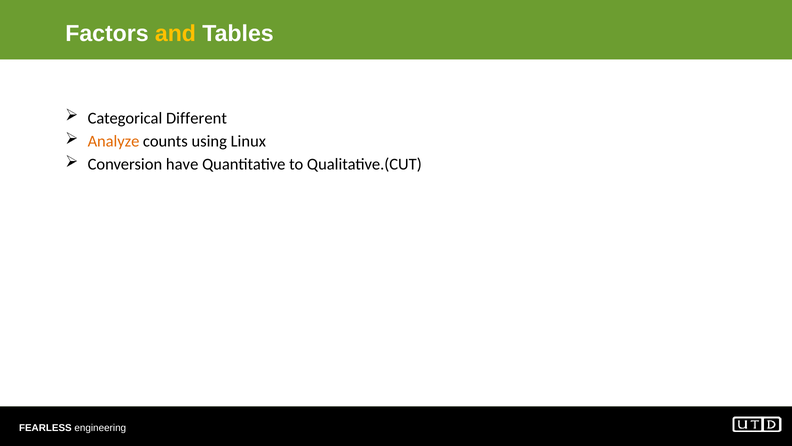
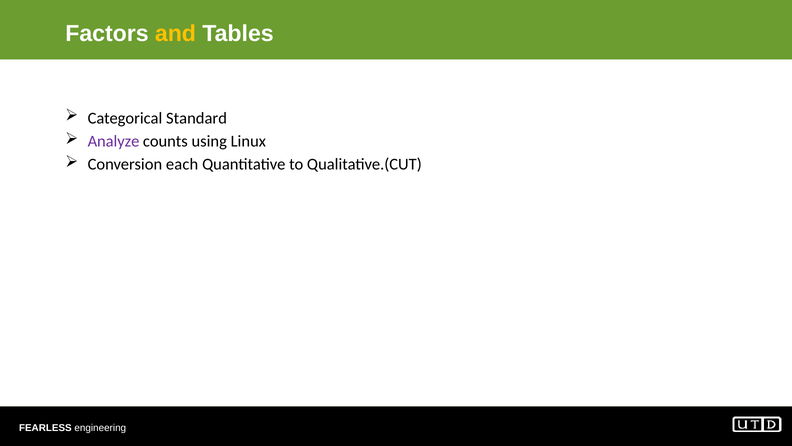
Different: Different -> Standard
Analyze colour: orange -> purple
have: have -> each
